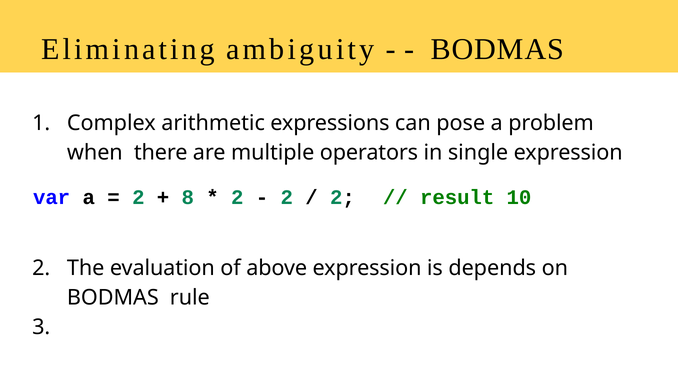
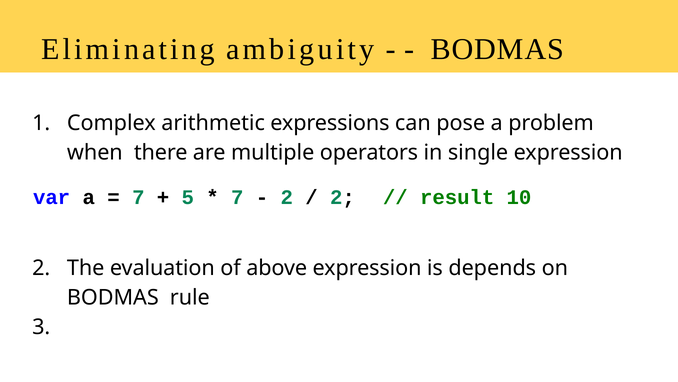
2 at (138, 197): 2 -> 7
8: 8 -> 5
2 at (237, 197): 2 -> 7
